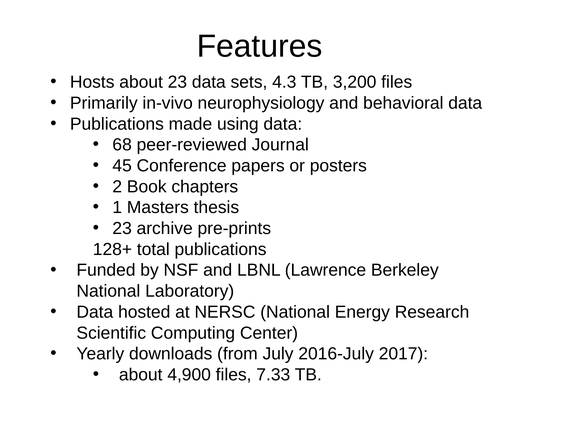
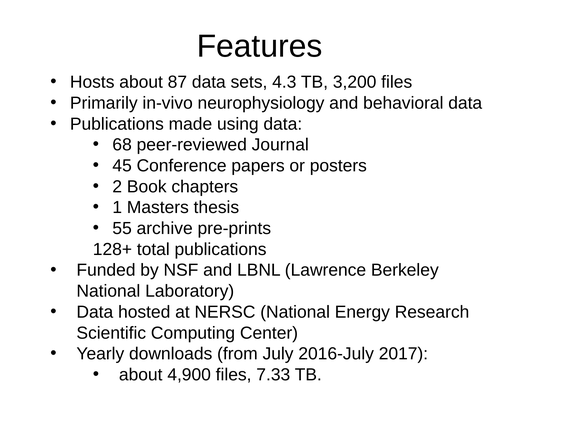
about 23: 23 -> 87
23 at (122, 228): 23 -> 55
